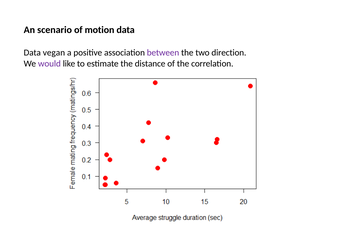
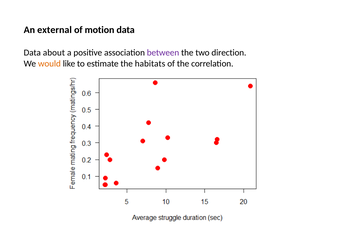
scenario: scenario -> external
vegan: vegan -> about
would colour: purple -> orange
distance: distance -> habitats
